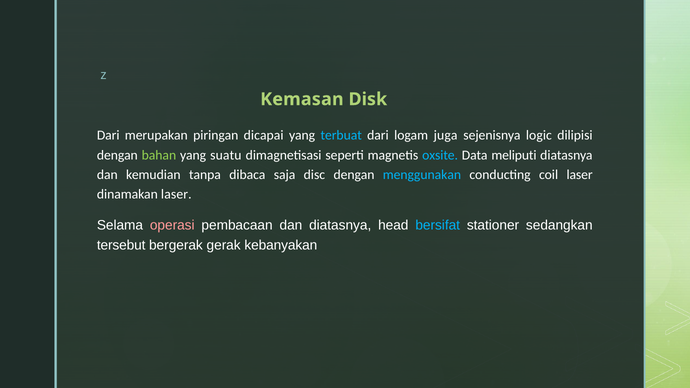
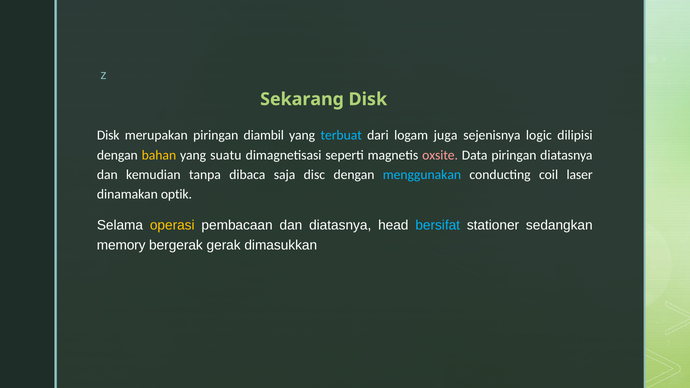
Kemasan: Kemasan -> Sekarang
Dari at (108, 135): Dari -> Disk
dicapai: dicapai -> diambil
bahan colour: light green -> yellow
oxsite colour: light blue -> pink
Data meliputi: meliputi -> piringan
dinamakan laser: laser -> optik
operasi colour: pink -> yellow
tersebut: tersebut -> memory
kebanyakan: kebanyakan -> dimasukkan
